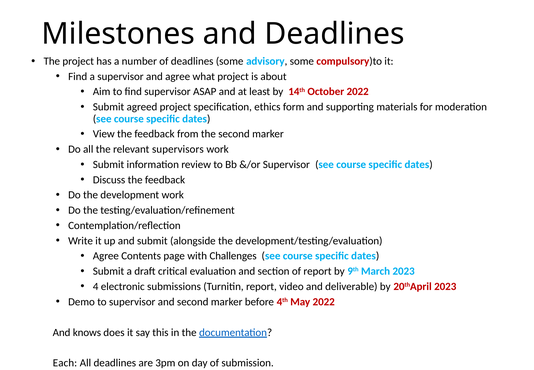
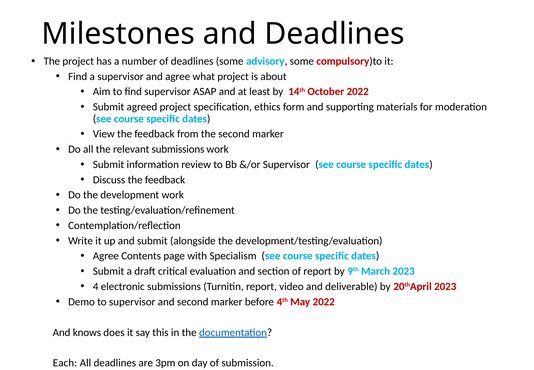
relevant supervisors: supervisors -> submissions
Challenges: Challenges -> Specialism
